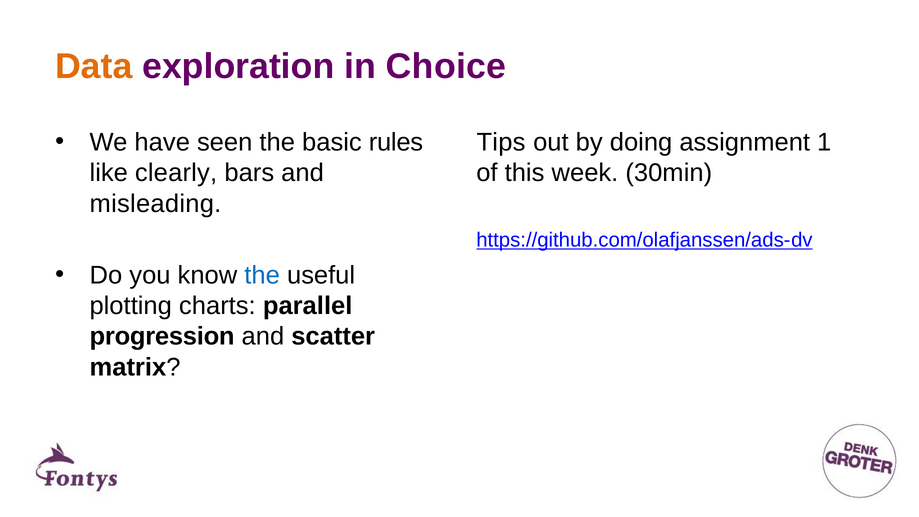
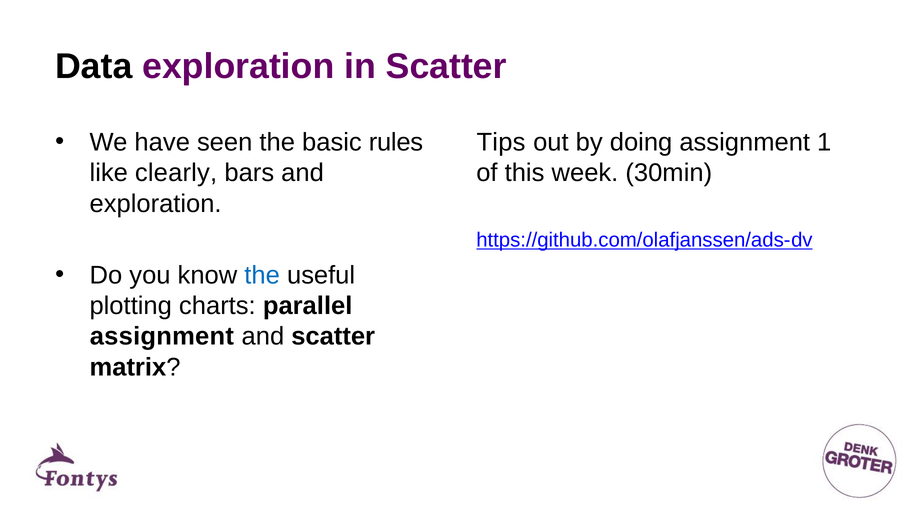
Data colour: orange -> black
in Choice: Choice -> Scatter
misleading at (155, 204): misleading -> exploration
progression at (162, 336): progression -> assignment
